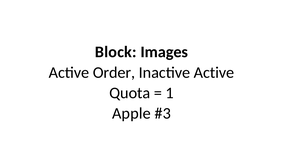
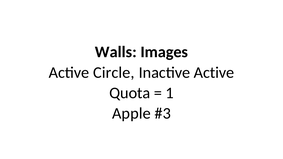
Block: Block -> Walls
Order: Order -> Circle
